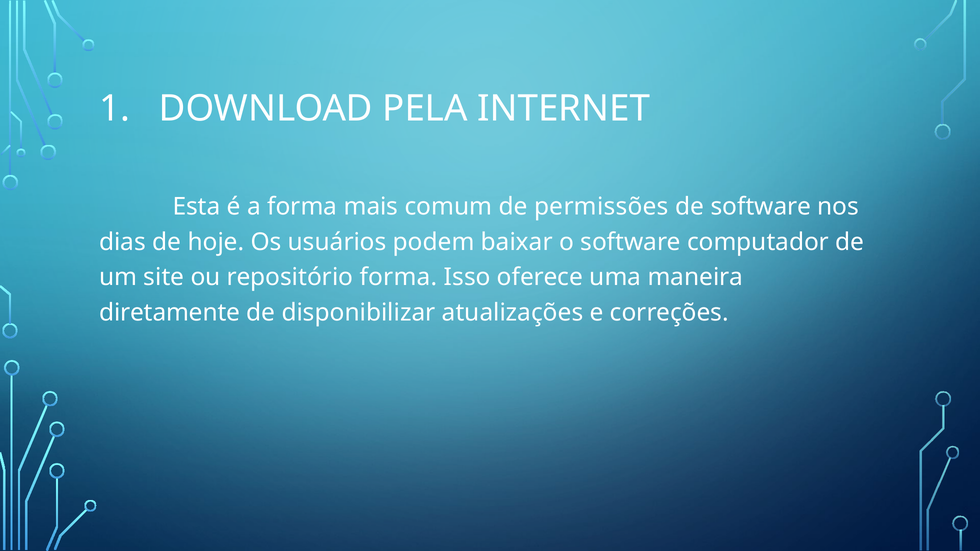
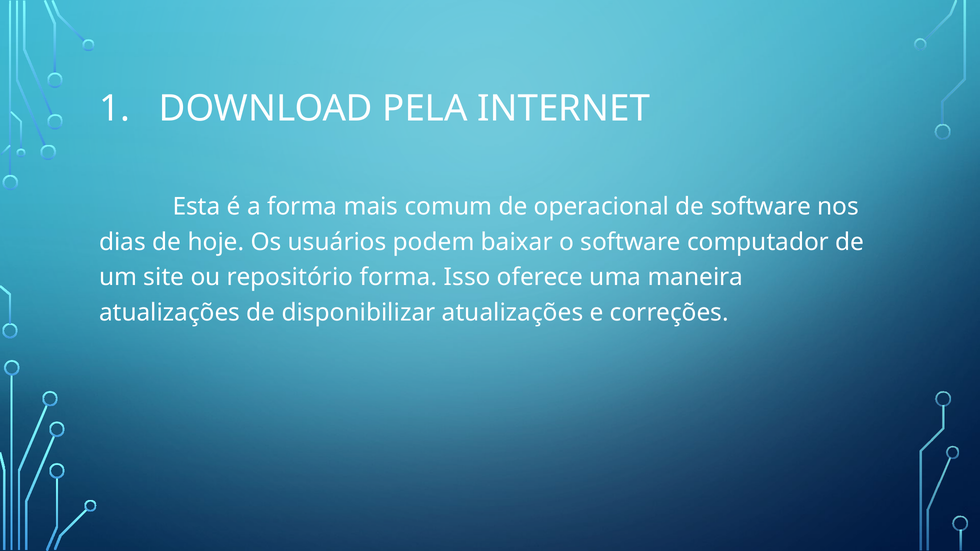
permissões: permissões -> operacional
diretamente at (170, 313): diretamente -> atualizações
